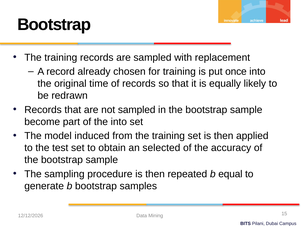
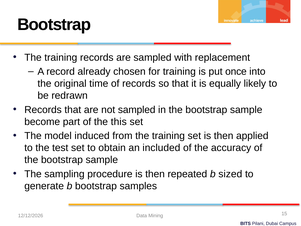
the into: into -> this
selected: selected -> included
equal: equal -> sized
